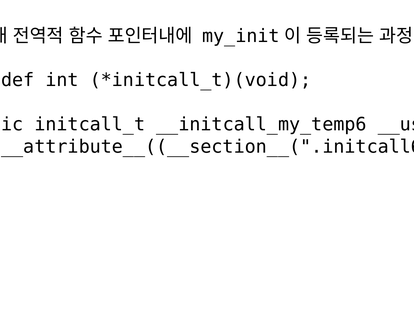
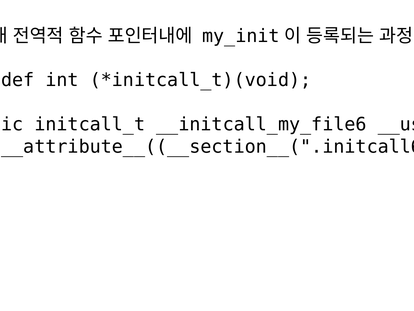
__initcall_my_temp6: __initcall_my_temp6 -> __initcall_my_file6
